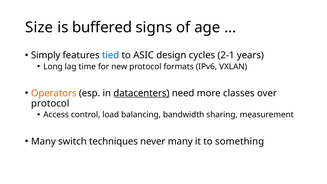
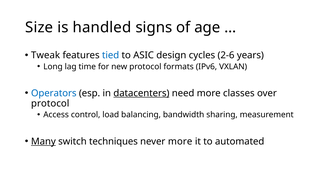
buffered: buffered -> handled
Simply: Simply -> Tweak
2-1: 2-1 -> 2-6
Operators colour: orange -> blue
Many at (43, 141) underline: none -> present
never many: many -> more
something: something -> automated
